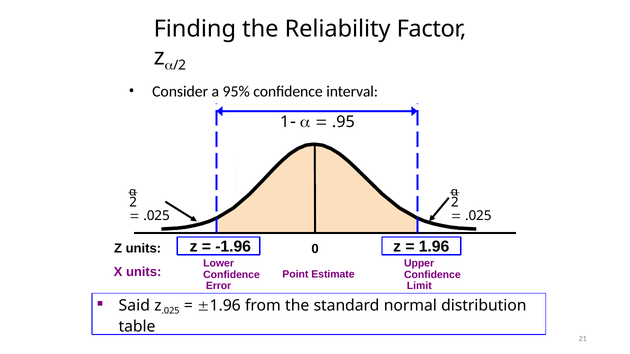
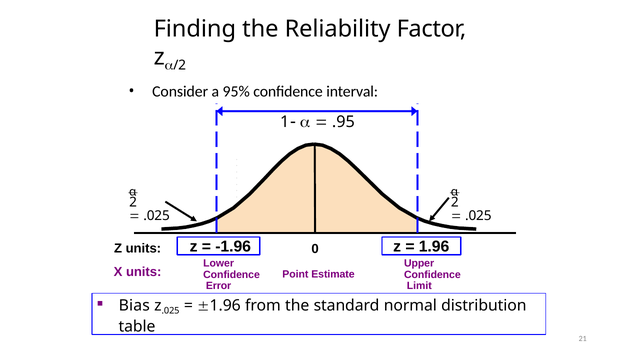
Said: Said -> Bias
